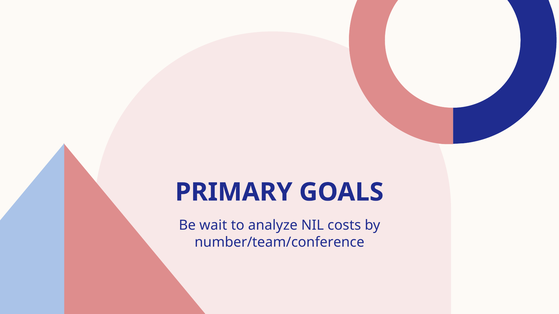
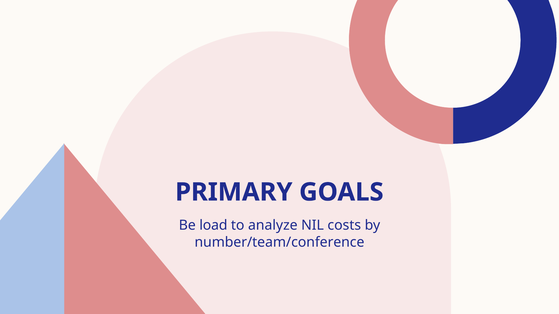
wait: wait -> load
